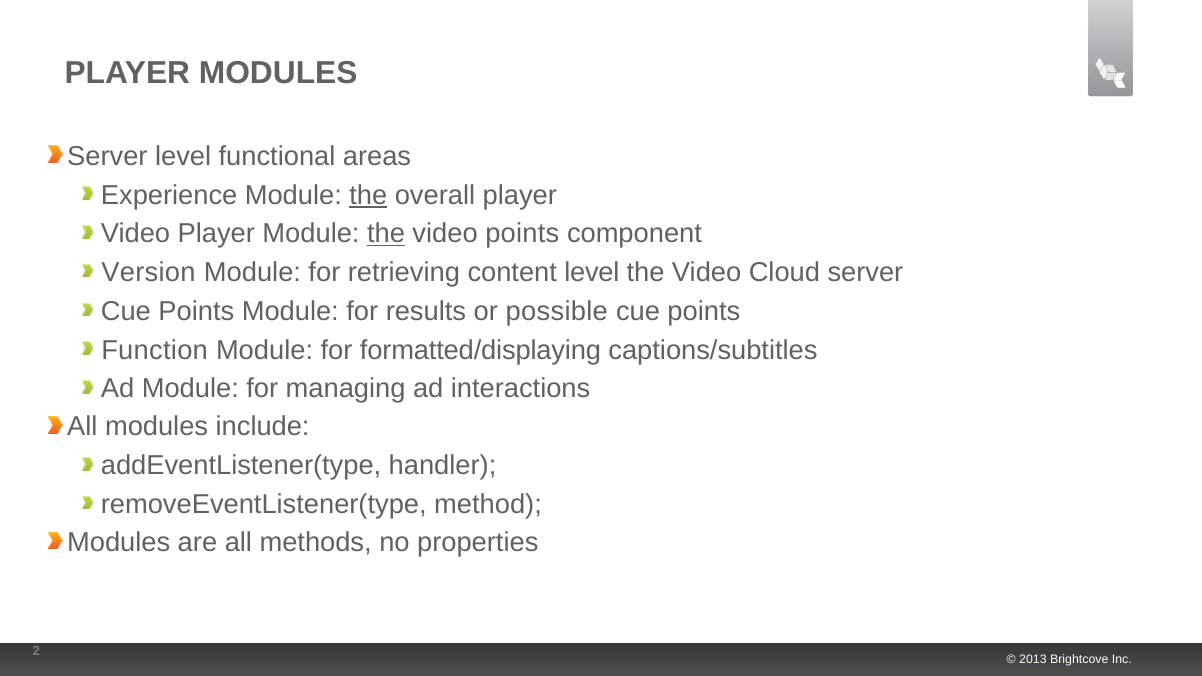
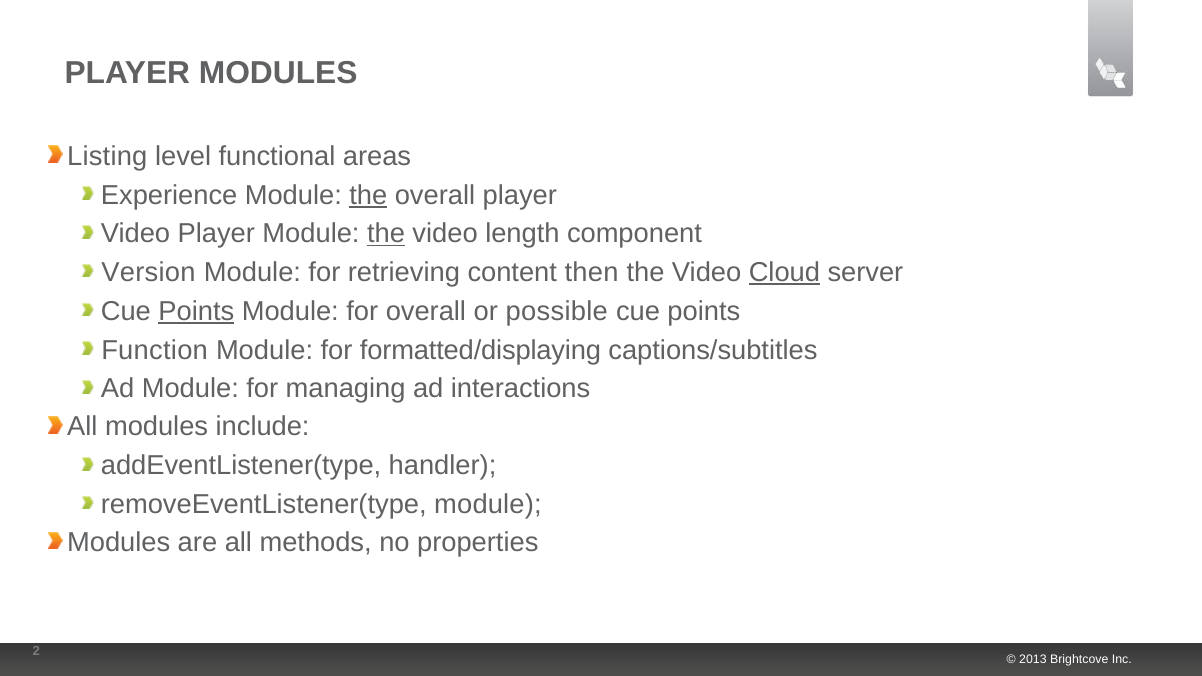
Server at (107, 156): Server -> Listing
video points: points -> length
content level: level -> then
Cloud underline: none -> present
Points at (196, 311) underline: none -> present
for results: results -> overall
removeEventListener(type method: method -> module
